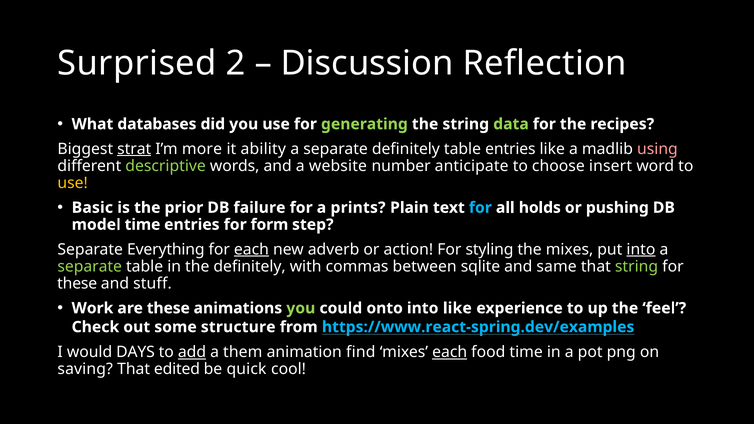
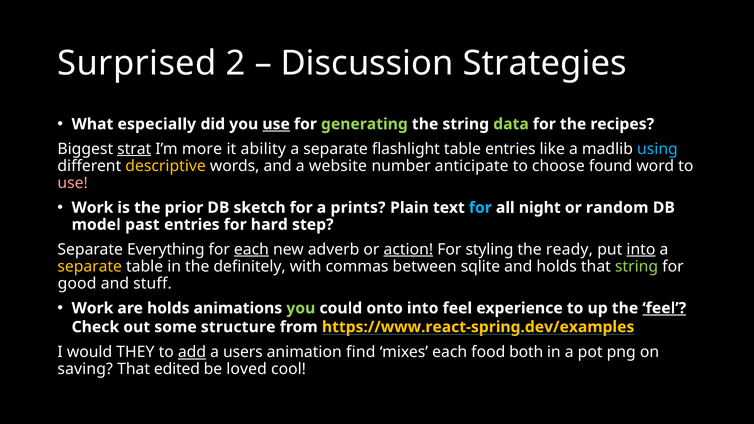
Reflection: Reflection -> Strategies
databases: databases -> especially
use at (276, 124) underline: none -> present
separate definitely: definitely -> flashlight
using colour: pink -> light blue
descriptive colour: light green -> yellow
insert: insert -> found
use at (73, 183) colour: yellow -> pink
Basic at (92, 208): Basic -> Work
failure: failure -> sketch
holds: holds -> night
pushing: pushing -> random
model time: time -> past
form: form -> hard
action underline: none -> present
the mixes: mixes -> ready
separate at (90, 266) colour: light green -> yellow
and same: same -> holds
these at (77, 283): these -> good
are these: these -> holds
into like: like -> feel
feel at (664, 308) underline: none -> present
https://www.react-spring.dev/examples colour: light blue -> yellow
DAYS: DAYS -> THEY
them: them -> users
each at (450, 352) underline: present -> none
food time: time -> both
quick: quick -> loved
